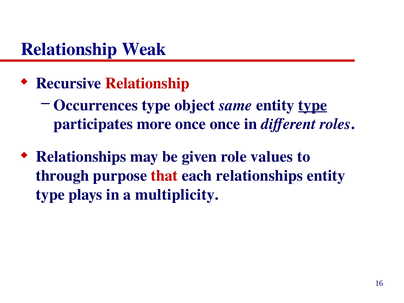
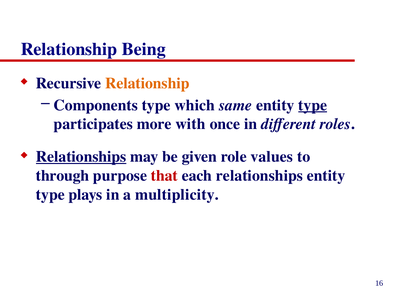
Weak: Weak -> Being
Relationship at (147, 83) colour: red -> orange
Occurrences: Occurrences -> Components
object: object -> which
more once: once -> with
Relationships at (81, 157) underline: none -> present
